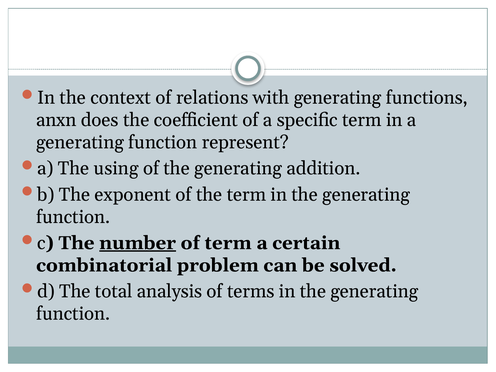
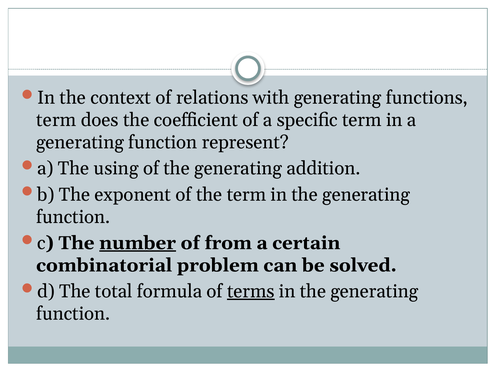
anxn at (56, 120): anxn -> term
of term: term -> from
analysis: analysis -> formula
terms underline: none -> present
